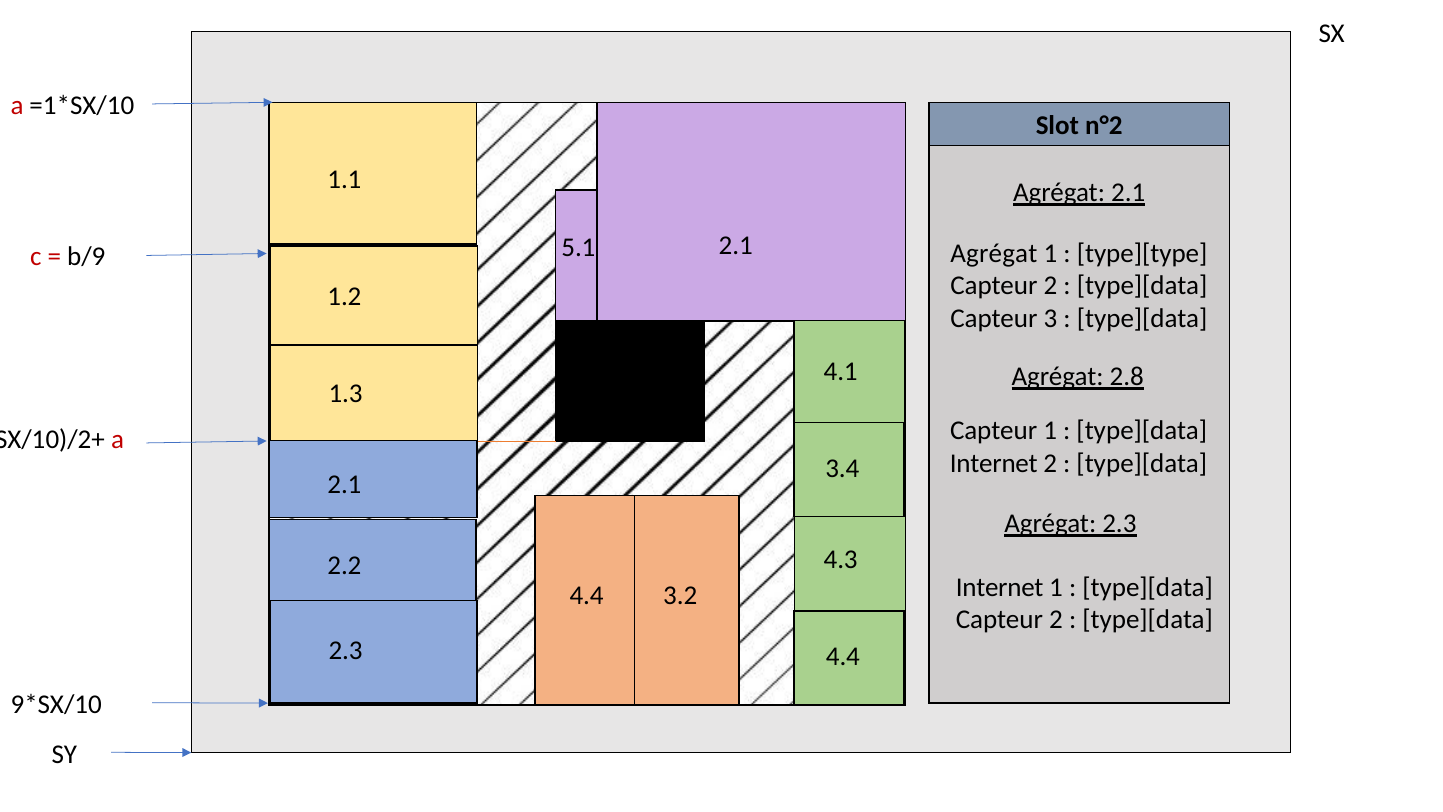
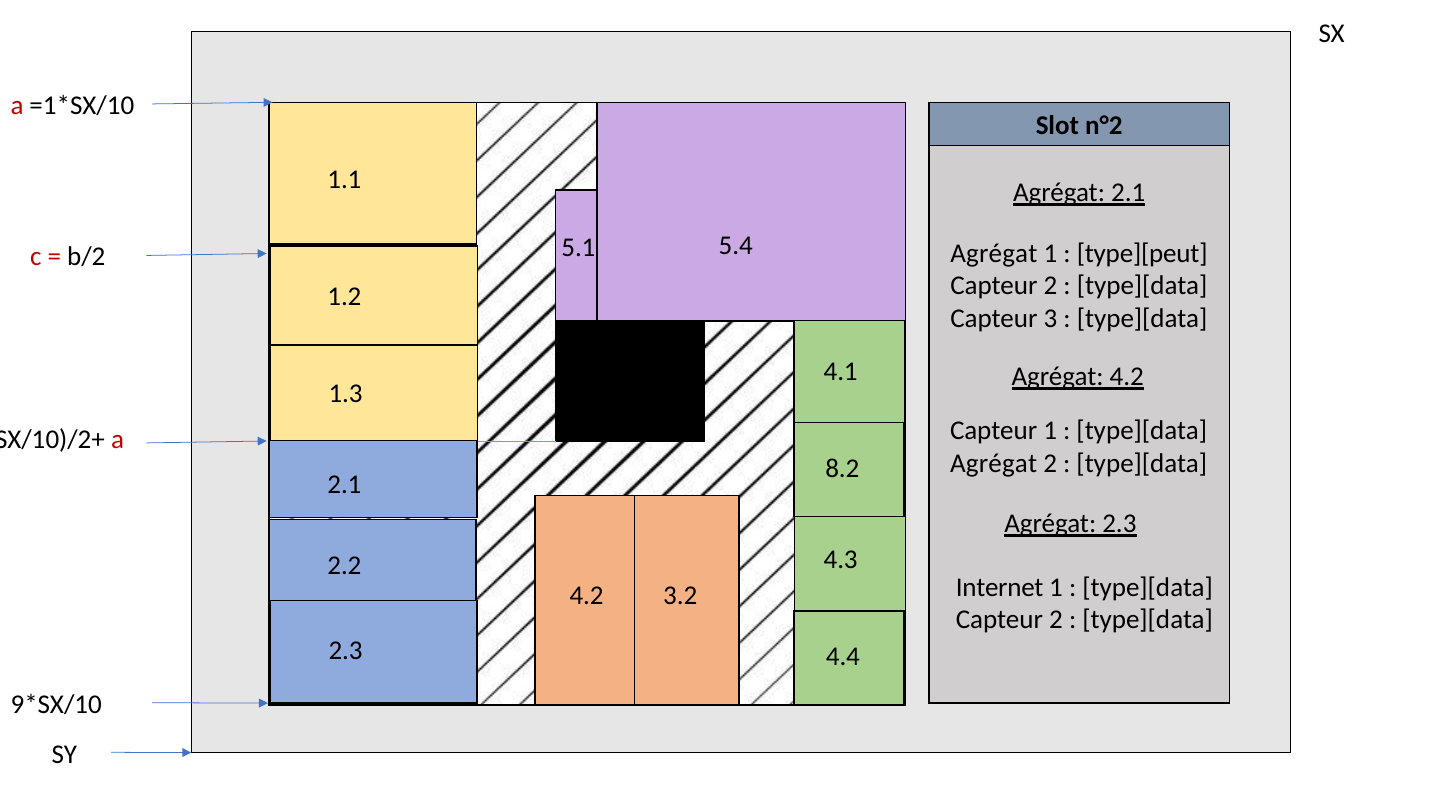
5.1 2.1: 2.1 -> 5.4
type][type: type][type -> type][peut
b/9: b/9 -> b/2
Agrégat 2.8: 2.8 -> 4.2
Internet at (994, 463): Internet -> Agrégat
3.4: 3.4 -> 8.2
4.4 at (587, 596): 4.4 -> 4.2
